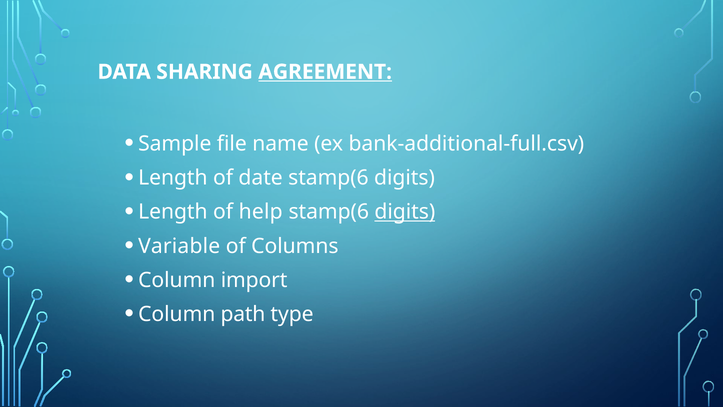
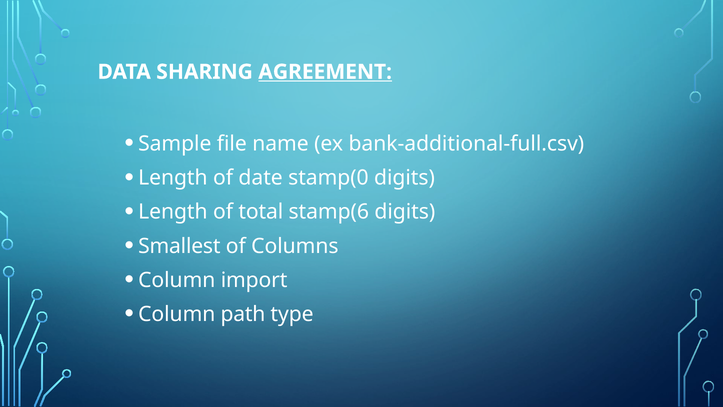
date stamp(6: stamp(6 -> stamp(0
help: help -> total
digits at (405, 212) underline: present -> none
Variable: Variable -> Smallest
